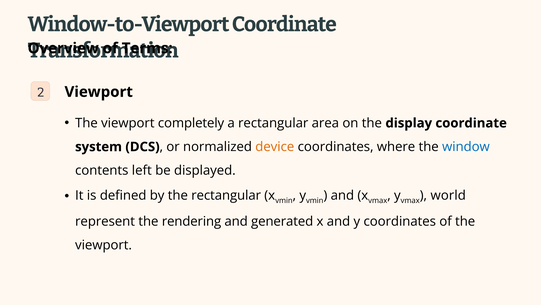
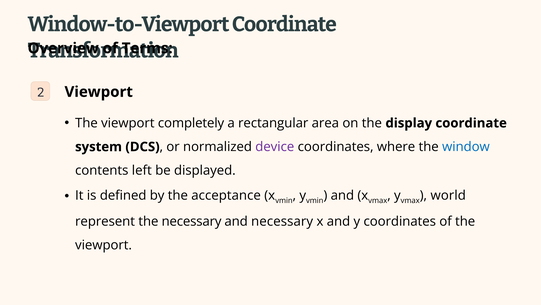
device colour: orange -> purple
the rectangular: rectangular -> acceptance
the rendering: rendering -> necessary
and generated: generated -> necessary
